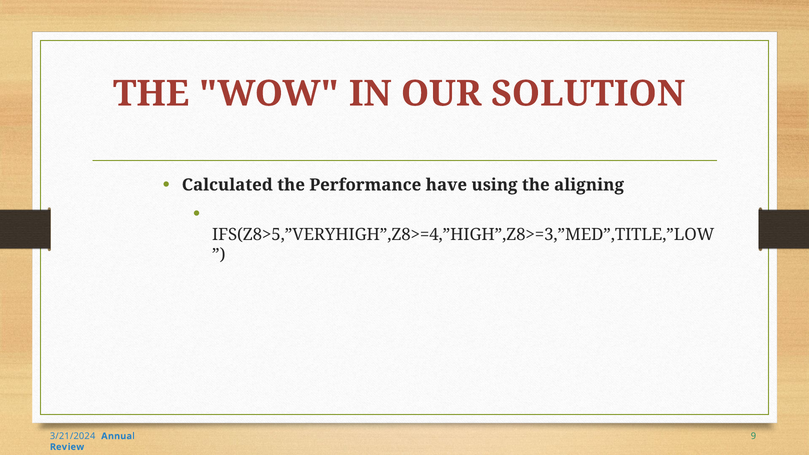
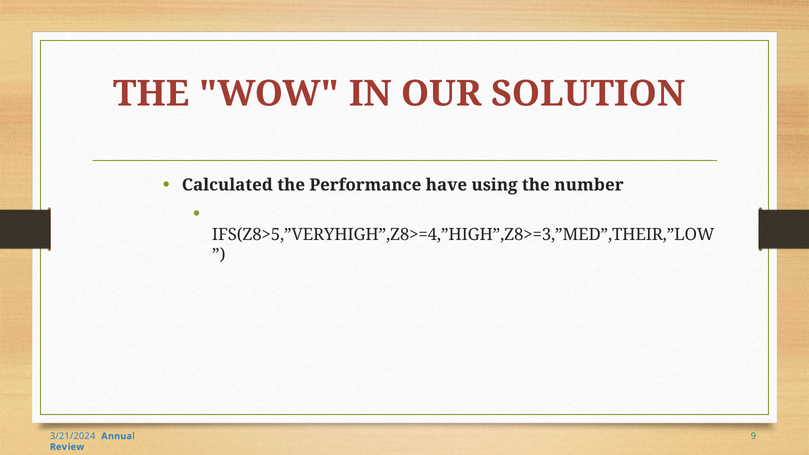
aligning: aligning -> number
IFS(Z8>5,”VERYHIGH”,Z8>=4,”HIGH”,Z8>=3,”MED”,TITLE,”LOW: IFS(Z8>5,”VERYHIGH”,Z8>=4,”HIGH”,Z8>=3,”MED”,TITLE,”LOW -> IFS(Z8>5,”VERYHIGH”,Z8>=4,”HIGH”,Z8>=3,”MED”,THEIR,”LOW
